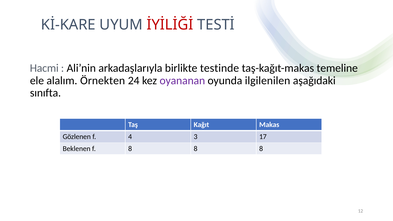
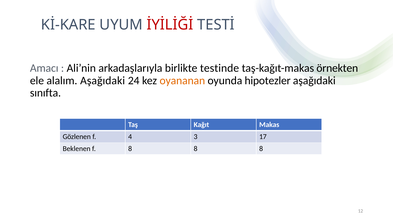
Hacmi: Hacmi -> Amacı
temeline: temeline -> örnekten
alalım Örnekten: Örnekten -> Aşağıdaki
oyananan colour: purple -> orange
ilgilenilen: ilgilenilen -> hipotezler
